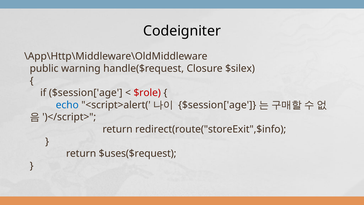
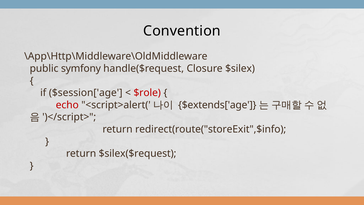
Codeigniter: Codeigniter -> Convention
warning: warning -> symfony
echo colour: blue -> red
$session['age at (217, 105): $session['age -> $extends['age
$uses($request: $uses($request -> $silex($request
